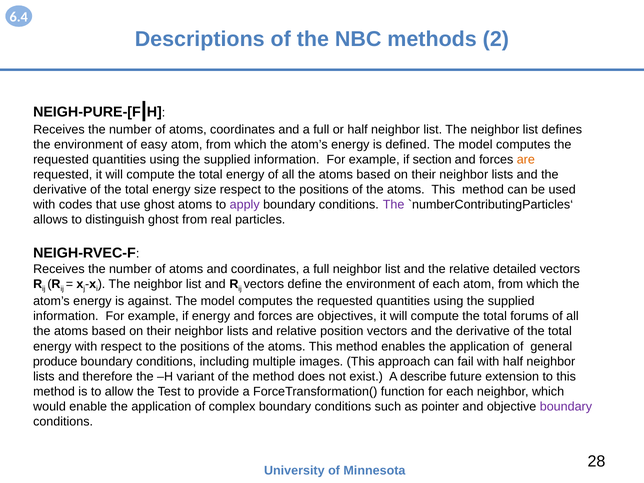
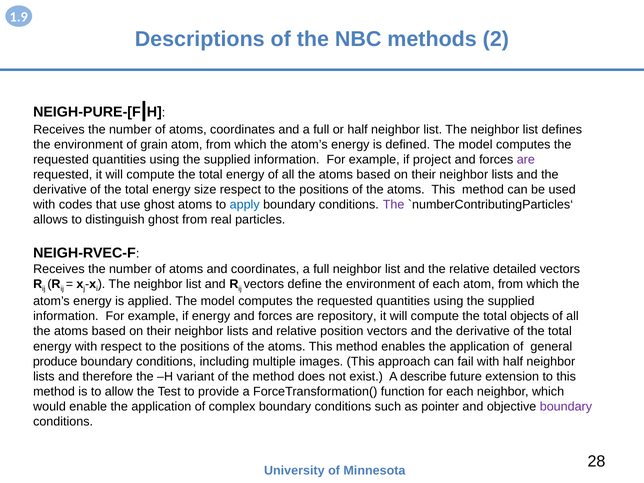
6.4: 6.4 -> 1.9
easy: easy -> grain
section: section -> project
are at (526, 160) colour: orange -> purple
apply colour: purple -> blue
against: against -> applied
objectives: objectives -> repository
forums: forums -> objects
